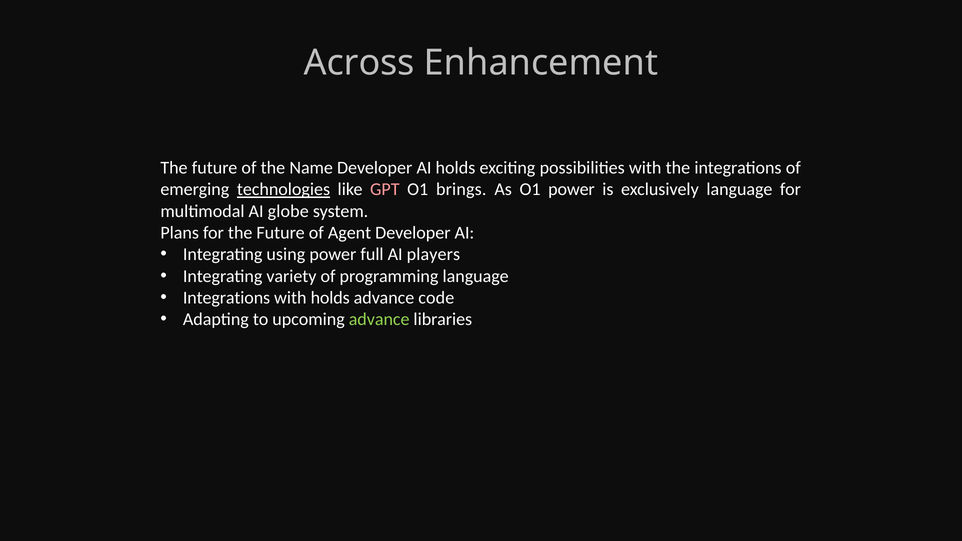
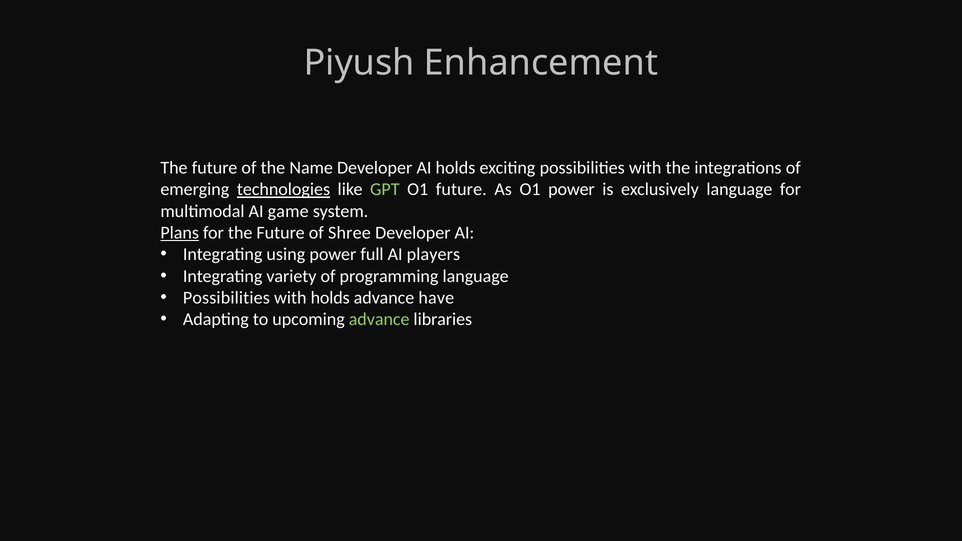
Across: Across -> Piyush
GPT colour: pink -> light green
O1 brings: brings -> future
globe: globe -> game
Plans underline: none -> present
Agent: Agent -> Shree
Integrations at (227, 298): Integrations -> Possibilities
code: code -> have
